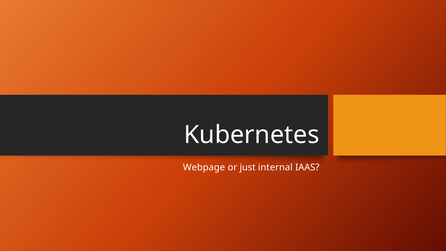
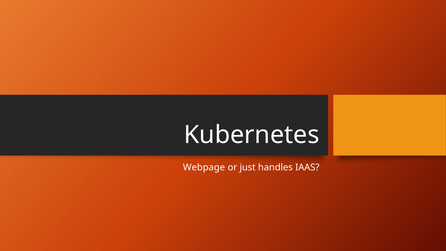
internal: internal -> handles
